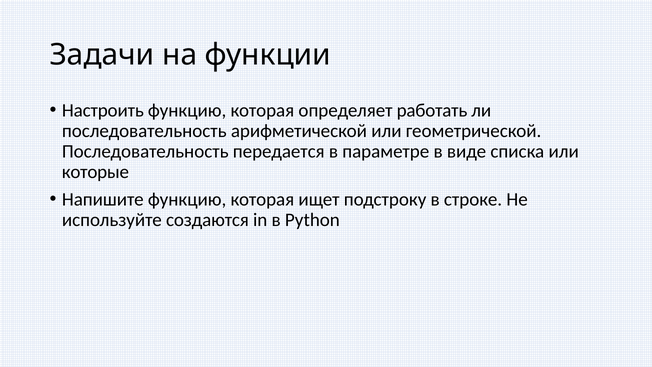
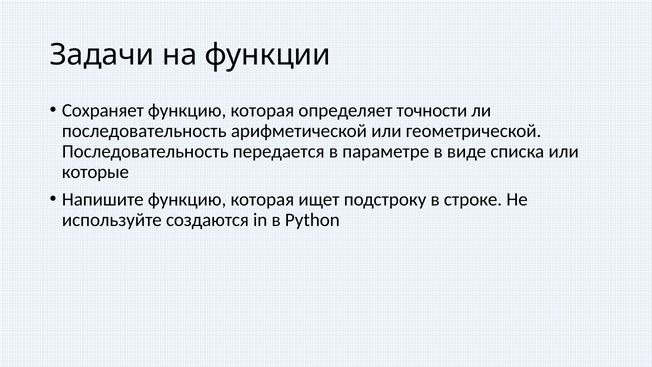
Настроить: Настроить -> Сохраняет
работать: работать -> точности
